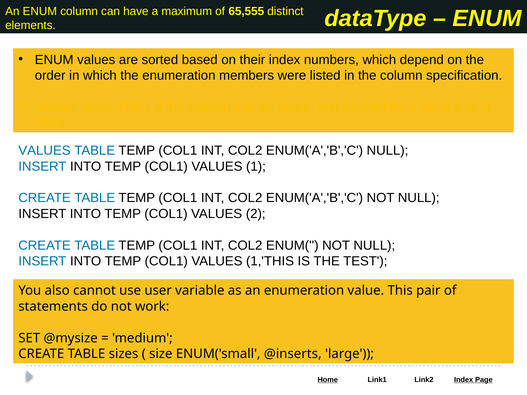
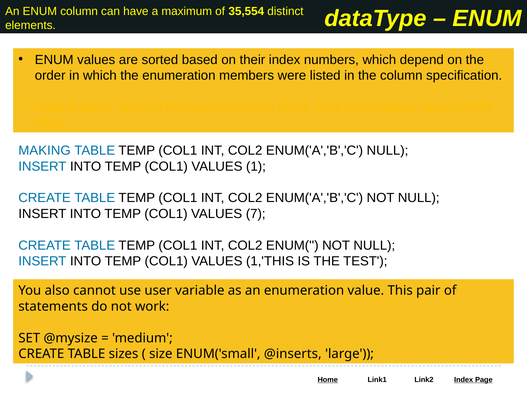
65,555: 65,555 -> 35,554
VALUES at (45, 151): VALUES -> MAKING
2: 2 -> 7
